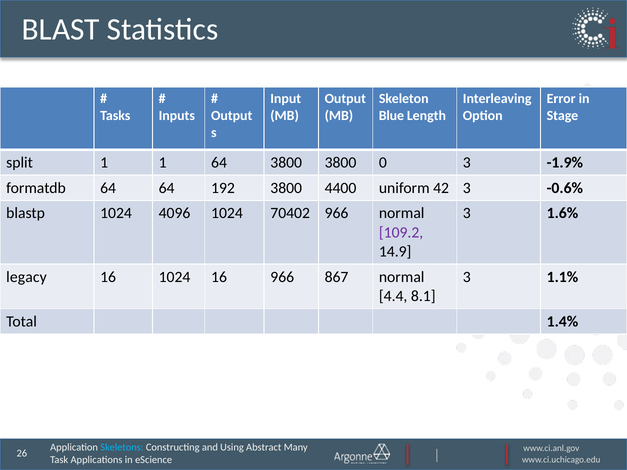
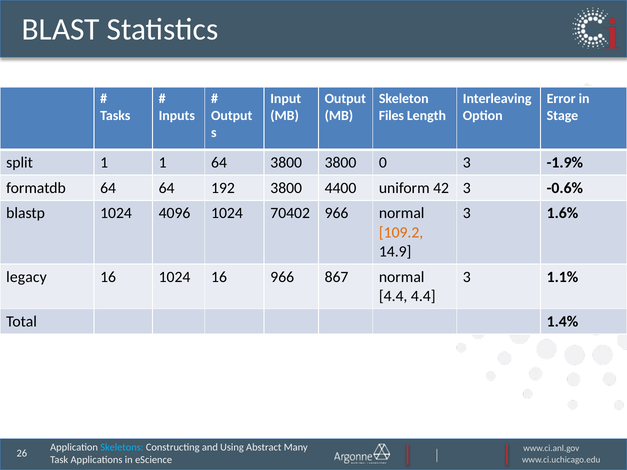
Blue: Blue -> Files
109.2 colour: purple -> orange
4.4 8.1: 8.1 -> 4.4
